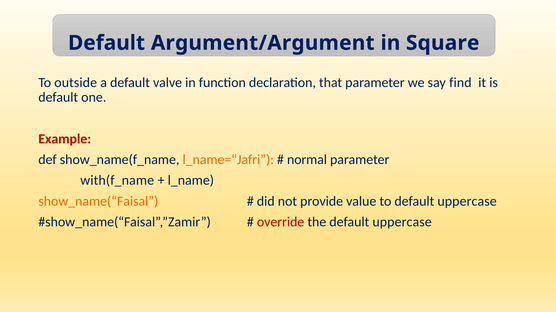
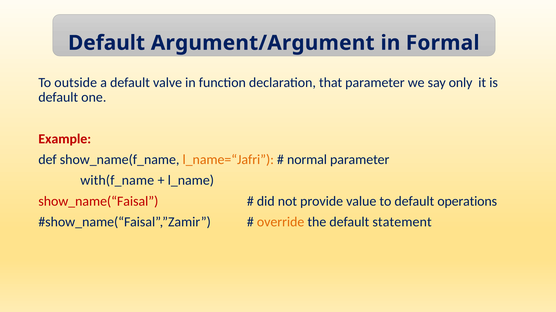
Square: Square -> Formal
find: find -> only
show_name(“Faisal colour: orange -> red
to default uppercase: uppercase -> operations
override colour: red -> orange
the default uppercase: uppercase -> statement
